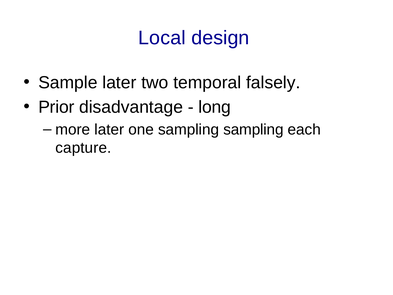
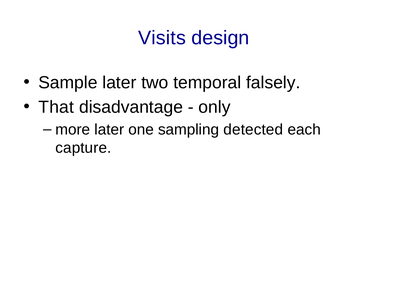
Local: Local -> Visits
Prior: Prior -> That
long: long -> only
sampling sampling: sampling -> detected
